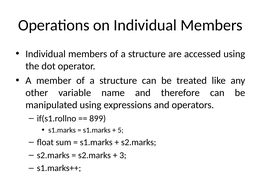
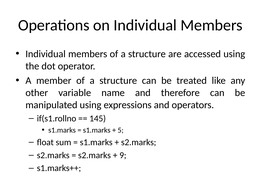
899: 899 -> 145
3: 3 -> 9
